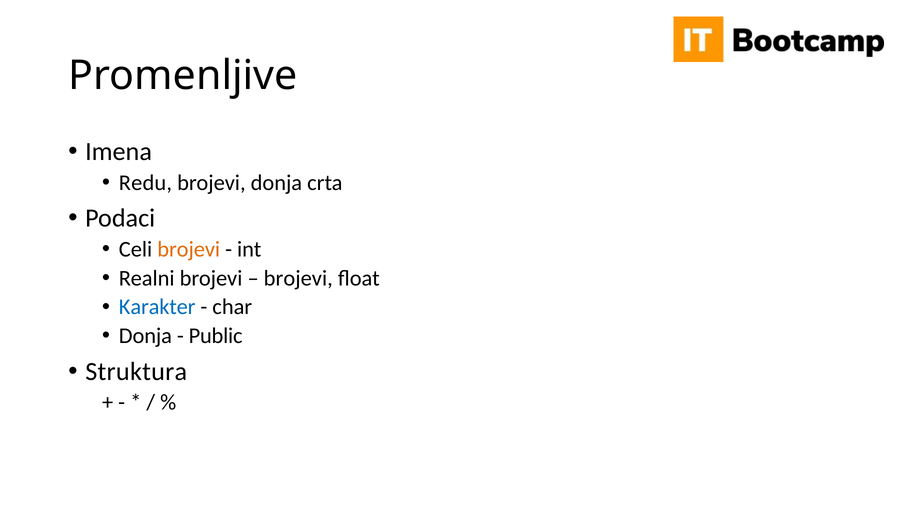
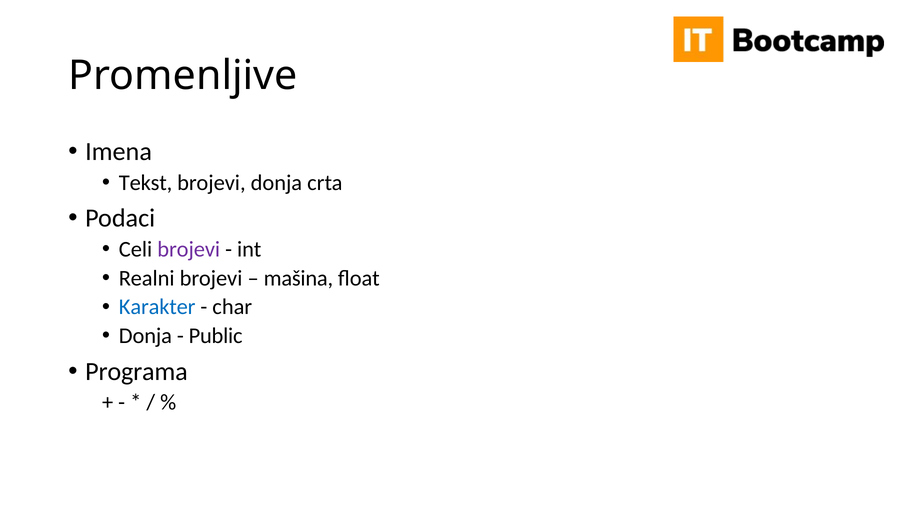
Redu: Redu -> Tekst
brojevi at (189, 249) colour: orange -> purple
brojevi at (298, 278): brojevi -> mašina
Struktura: Struktura -> Programa
